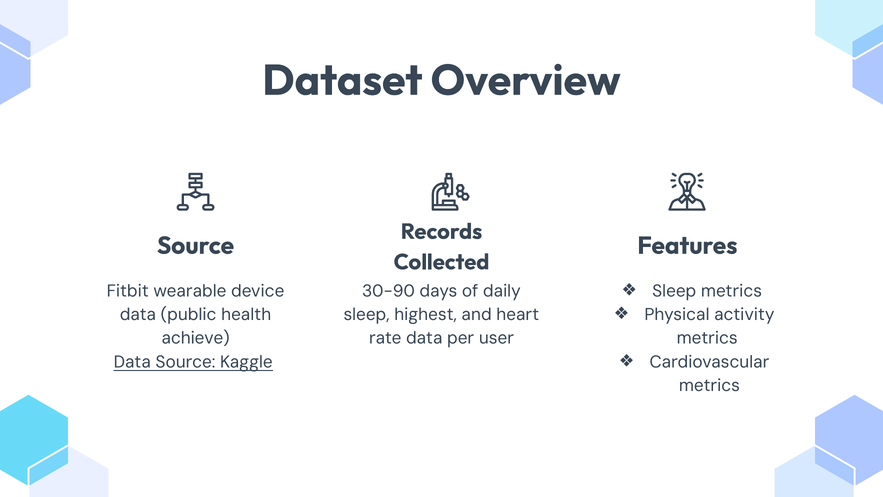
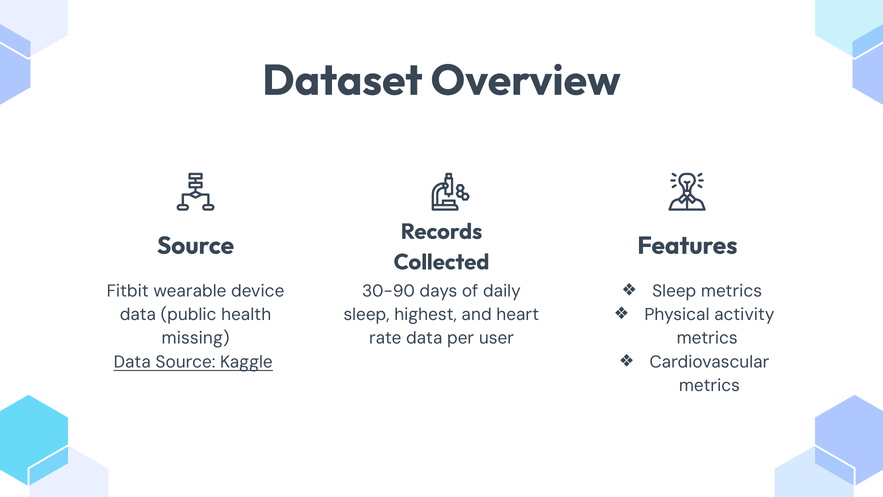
achieve: achieve -> missing
